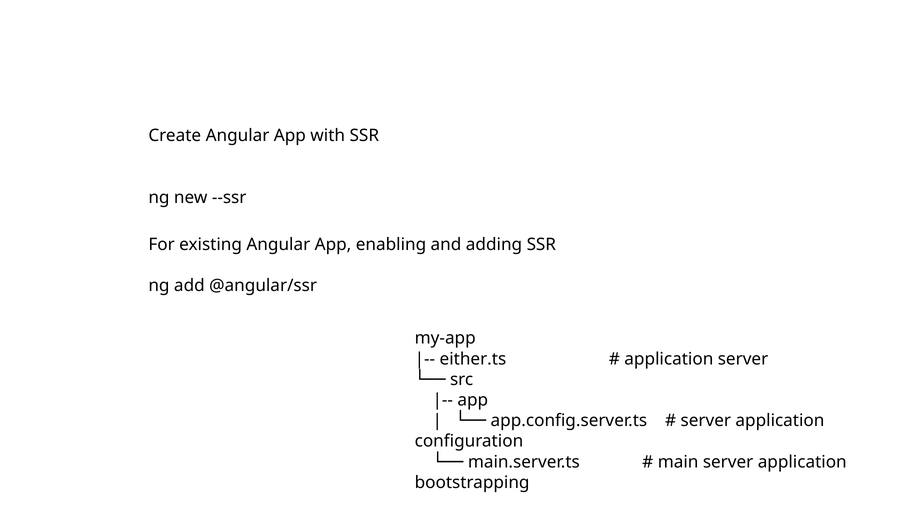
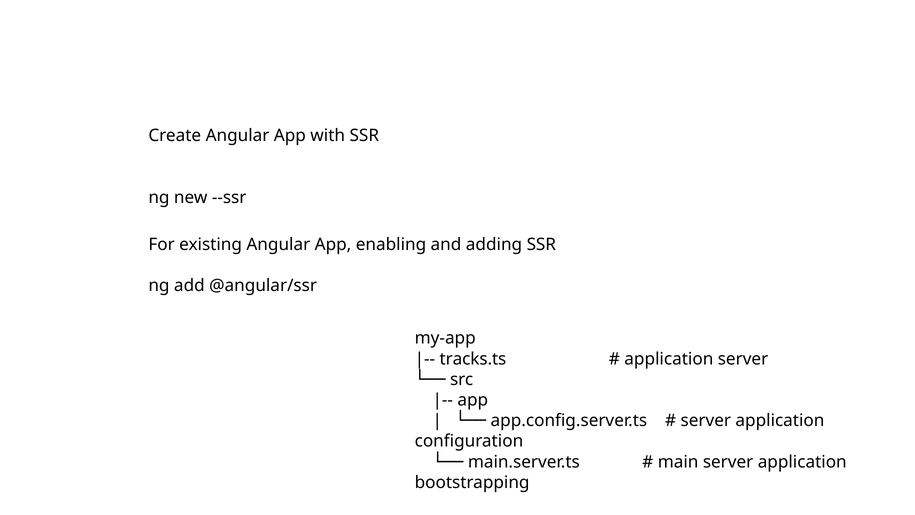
either.ts: either.ts -> tracks.ts
